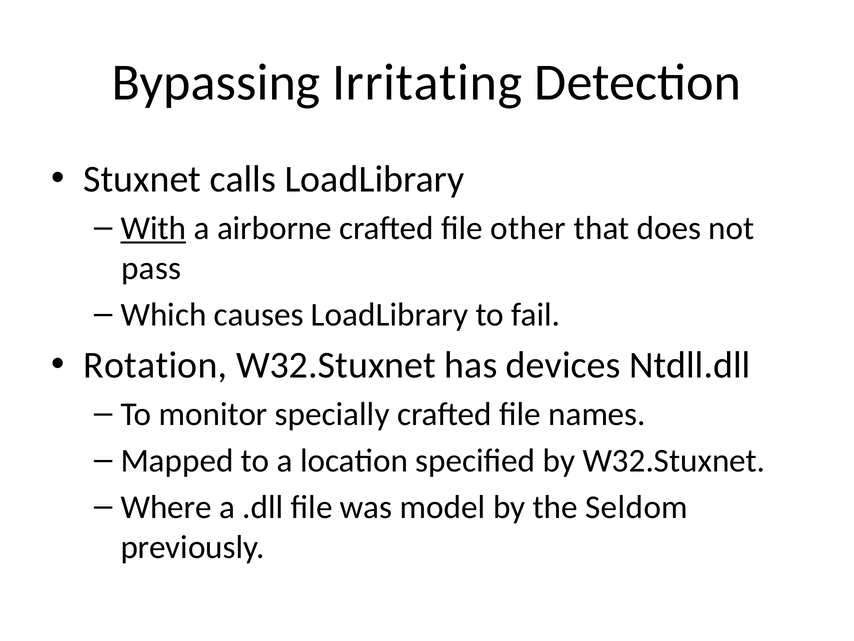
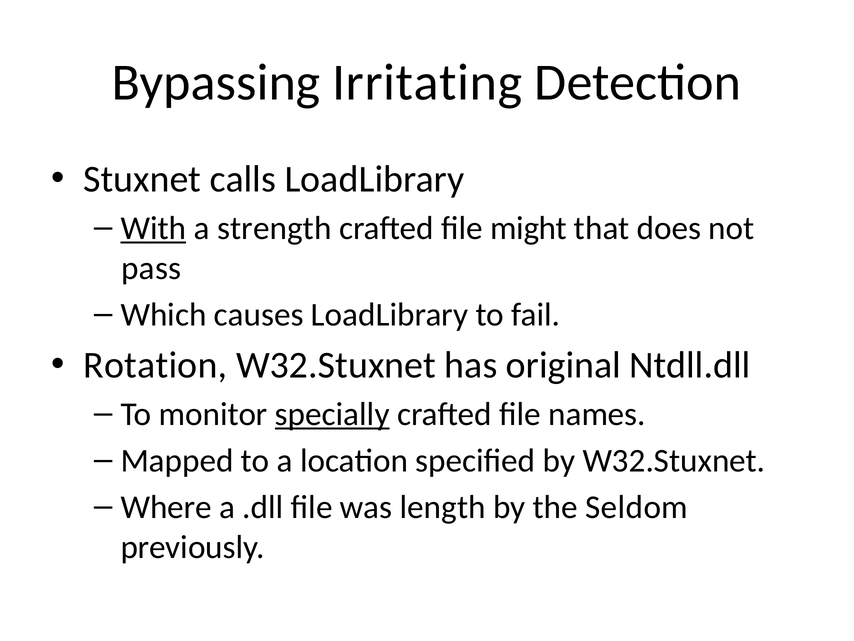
airborne: airborne -> strength
other: other -> might
devices: devices -> original
specially underline: none -> present
model: model -> length
